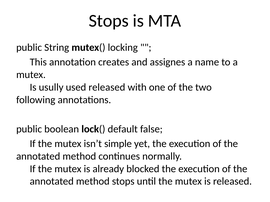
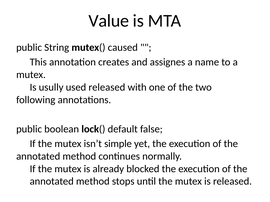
Stops at (109, 21): Stops -> Value
locking: locking -> caused
